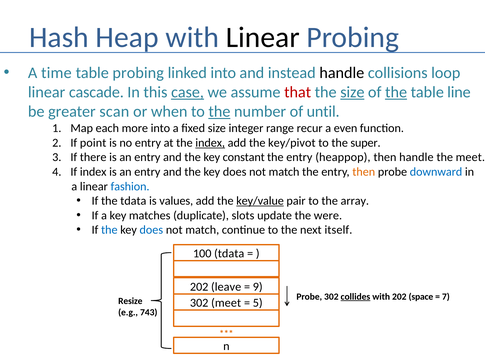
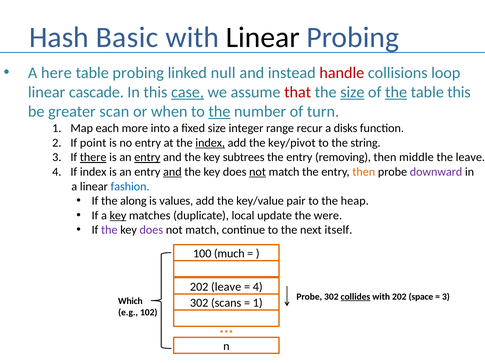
Heap: Heap -> Basic
time: time -> here
linked into: into -> null
handle at (342, 73) colour: black -> red
table line: line -> this
until: until -> turn
even: even -> disks
super: super -> string
there underline: none -> present
entry at (147, 158) underline: none -> present
constant: constant -> subtrees
heappop: heappop -> removing
then handle: handle -> middle
the meet: meet -> leave
and at (172, 172) underline: none -> present
not at (257, 172) underline: none -> present
downward colour: blue -> purple
the tdata: tdata -> along
key/value underline: present -> none
array: array -> heap
key at (118, 216) underline: none -> present
slots: slots -> local
the at (109, 230) colour: blue -> purple
does at (151, 230) colour: blue -> purple
100 tdata: tdata -> much
9 at (258, 287): 9 -> 4
7 at (446, 297): 7 -> 3
Resize: Resize -> Which
302 meet: meet -> scans
5 at (258, 303): 5 -> 1
743: 743 -> 102
